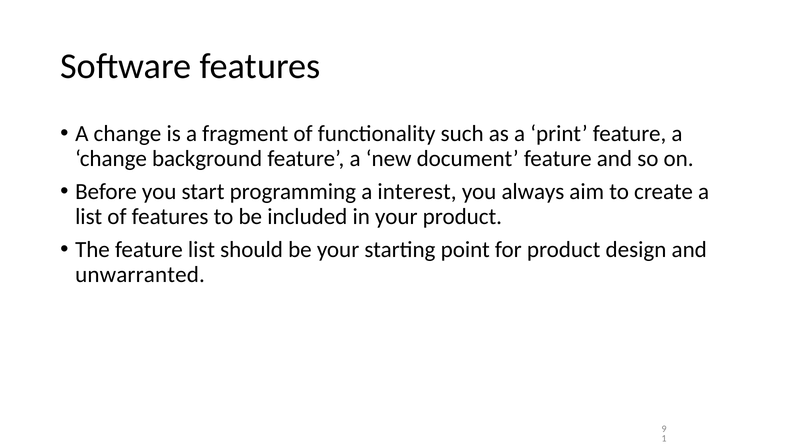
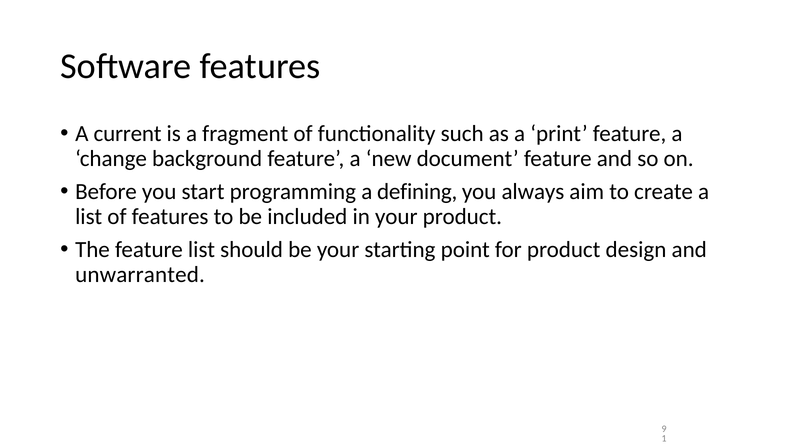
change at (127, 134): change -> current
interest: interest -> defining
